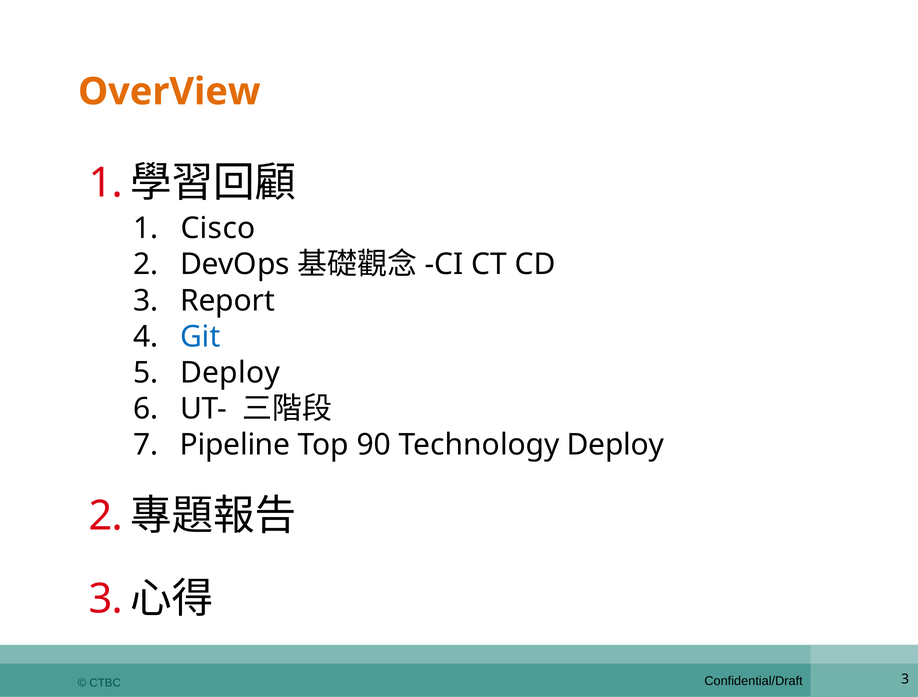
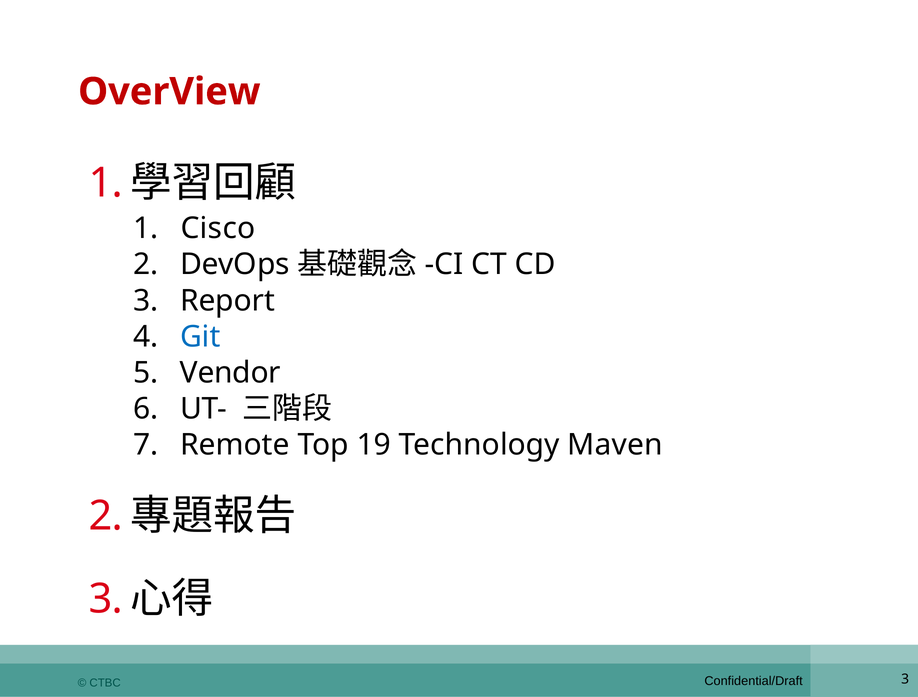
OverView colour: orange -> red
Deploy at (230, 372): Deploy -> Vendor
Pipeline: Pipeline -> Remote
90: 90 -> 19
Technology Deploy: Deploy -> Maven
